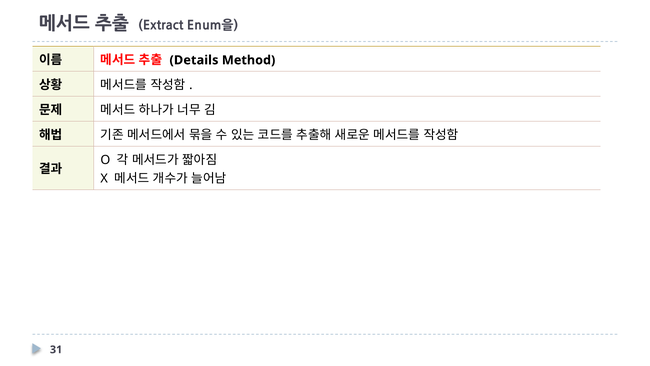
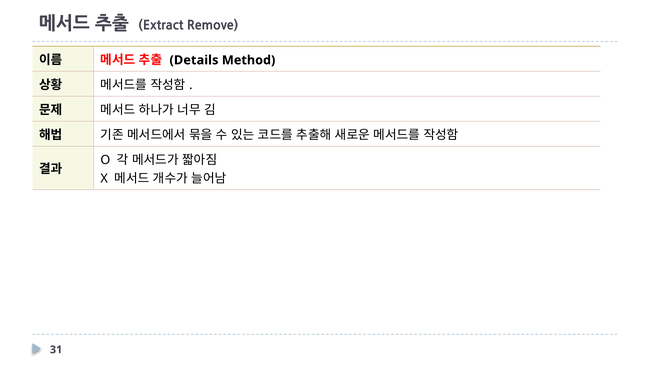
Enum을: Enum을 -> Remove
